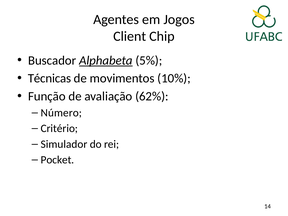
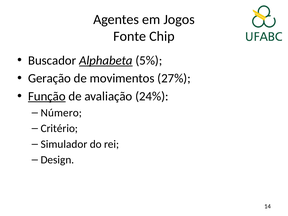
Client: Client -> Fonte
Técnicas: Técnicas -> Geração
10%: 10% -> 27%
Função underline: none -> present
62%: 62% -> 24%
Pocket: Pocket -> Design
